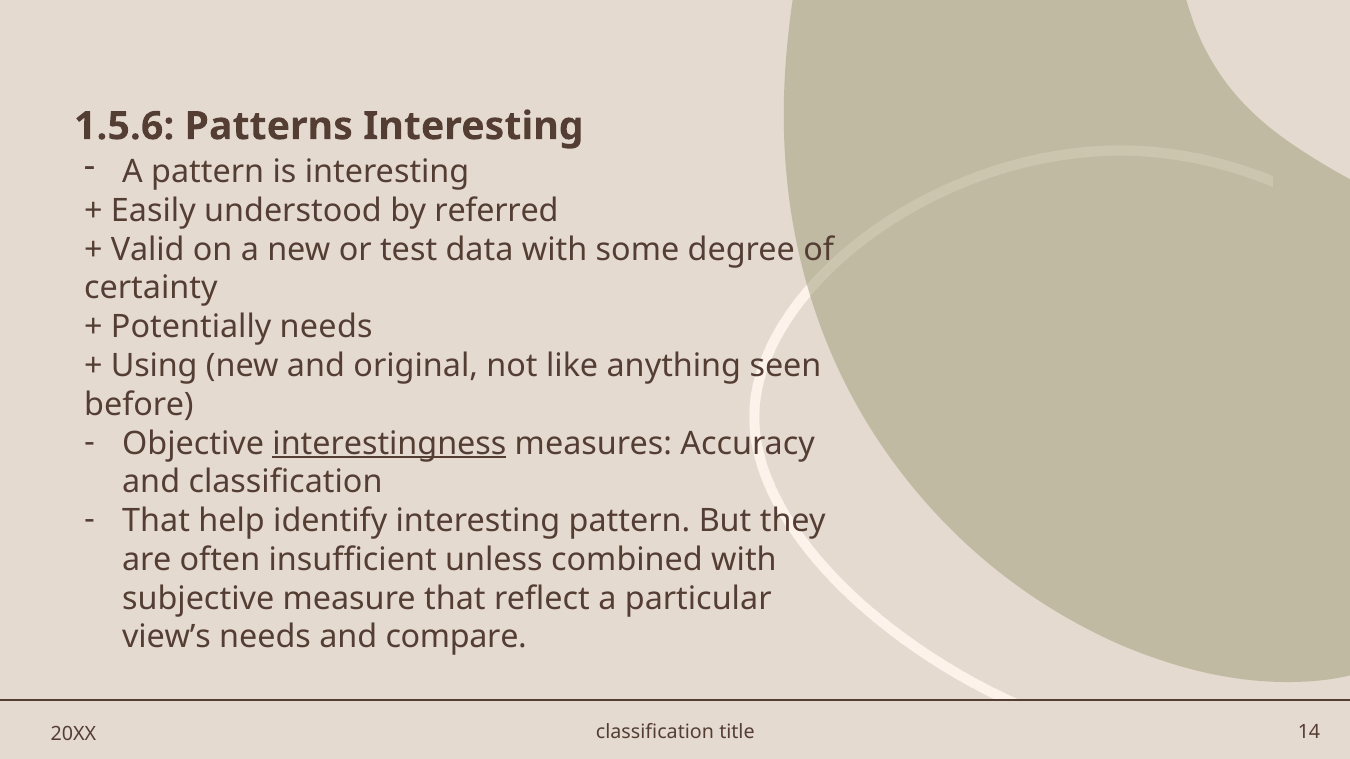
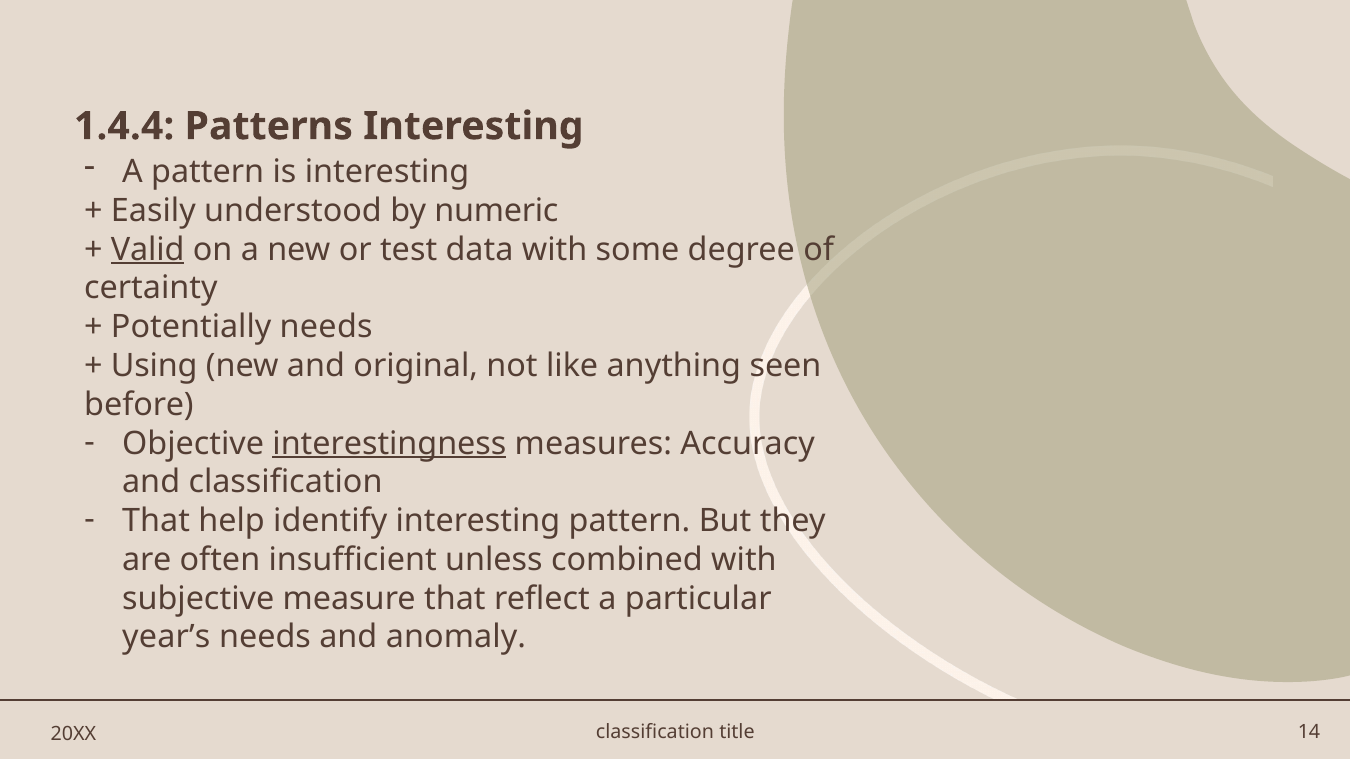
1.5.6: 1.5.6 -> 1.4.4
referred: referred -> numeric
Valid underline: none -> present
view’s: view’s -> year’s
compare: compare -> anomaly
